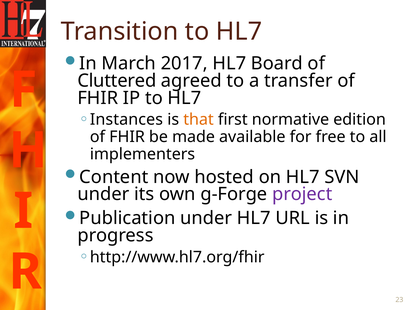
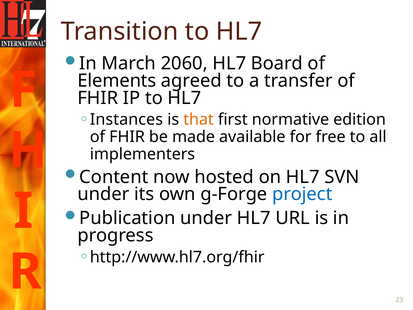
2017: 2017 -> 2060
Cluttered: Cluttered -> Elements
project colour: purple -> blue
